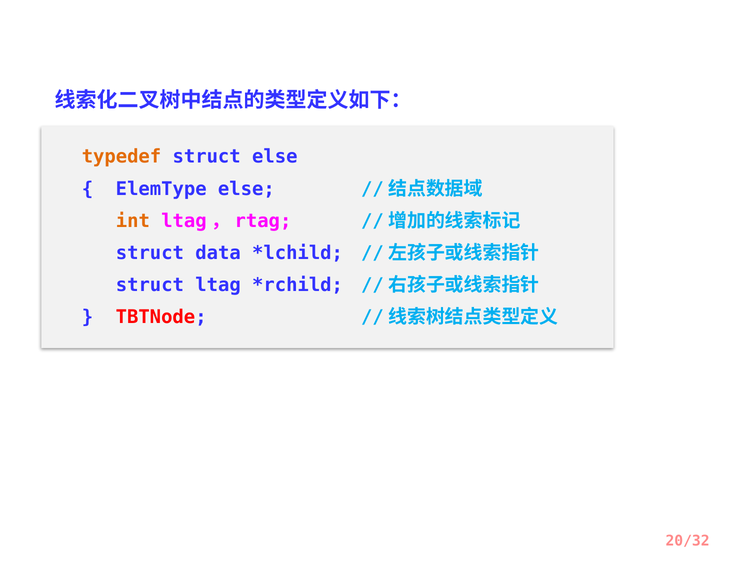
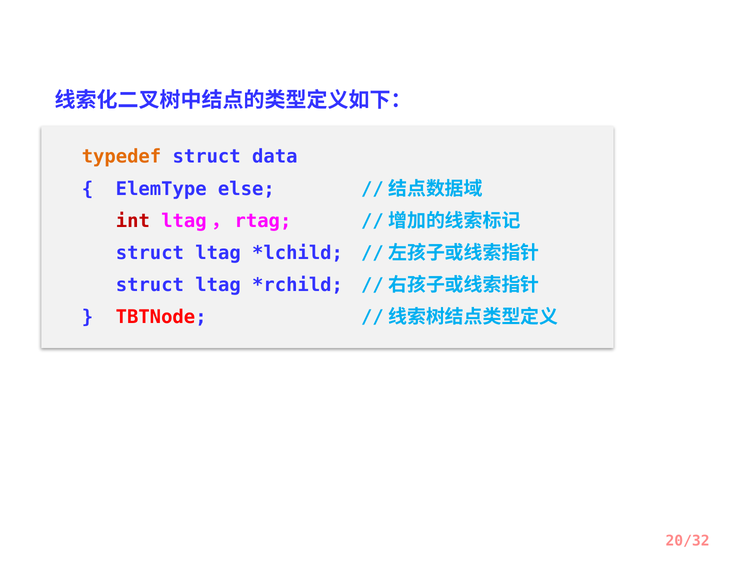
struct else: else -> data
int colour: orange -> red
data at (218, 253): data -> ltag
